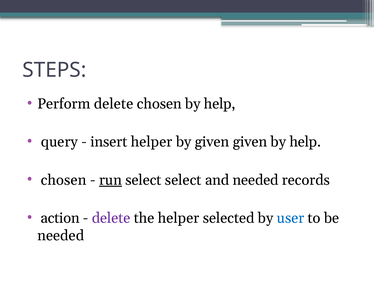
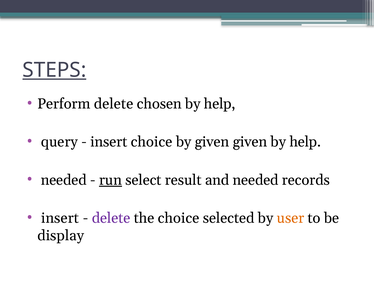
STEPS underline: none -> present
insert helper: helper -> choice
chosen at (64, 180): chosen -> needed
select select: select -> result
action at (60, 218): action -> insert
the helper: helper -> choice
user colour: blue -> orange
needed at (61, 235): needed -> display
